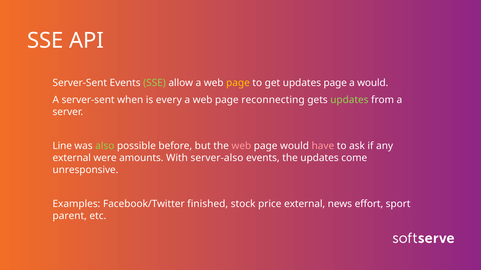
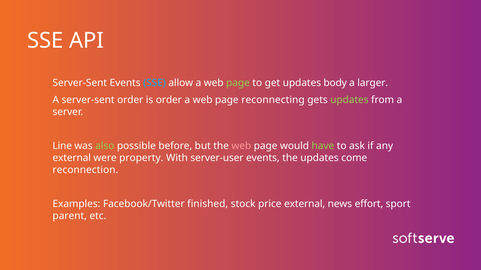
SSE at (155, 83) colour: light green -> light blue
page at (238, 83) colour: yellow -> light green
updates page: page -> body
a would: would -> larger
server-sent when: when -> order
is every: every -> order
have colour: pink -> light green
amounts: amounts -> property
server-also: server-also -> server-user
unresponsive: unresponsive -> reconnection
